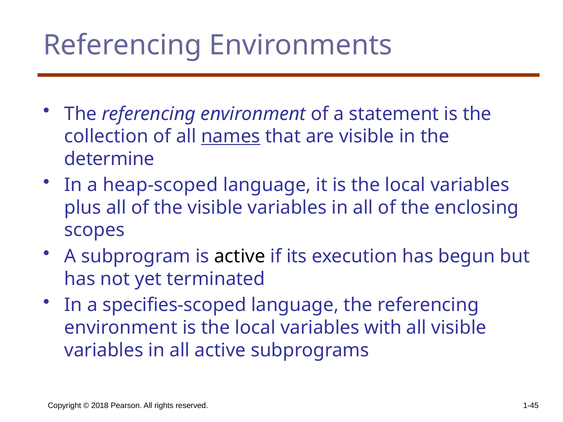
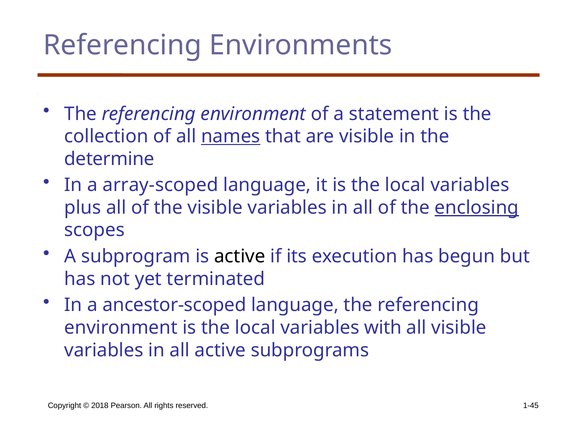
heap-scoped: heap-scoped -> array-scoped
enclosing underline: none -> present
specifies-scoped: specifies-scoped -> ancestor-scoped
